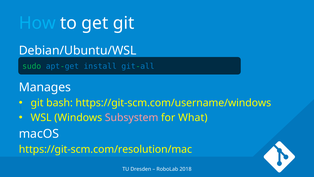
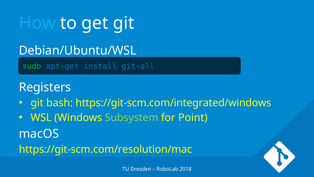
Manages: Manages -> Registers
https://git-scm.com/username/windows: https://git-scm.com/username/windows -> https://git-scm.com/integrated/windows
Subsystem colour: pink -> light green
What: What -> Point
